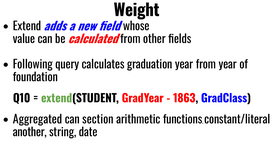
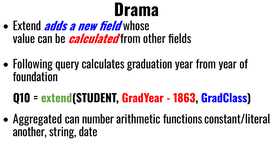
Weight: Weight -> Drama
section: section -> number
